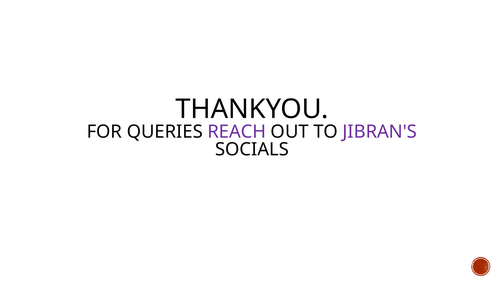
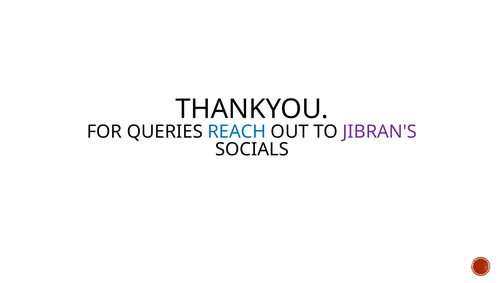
REACH colour: purple -> blue
